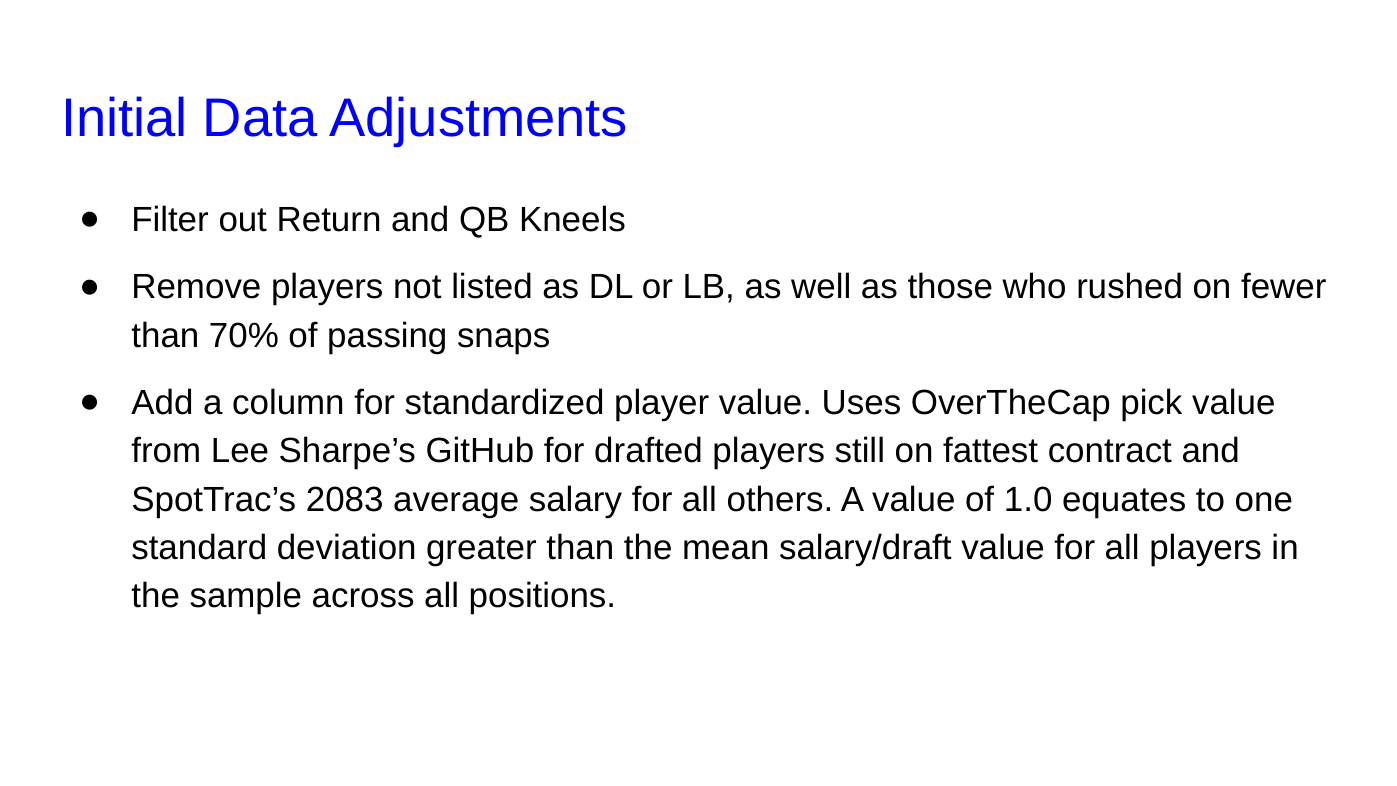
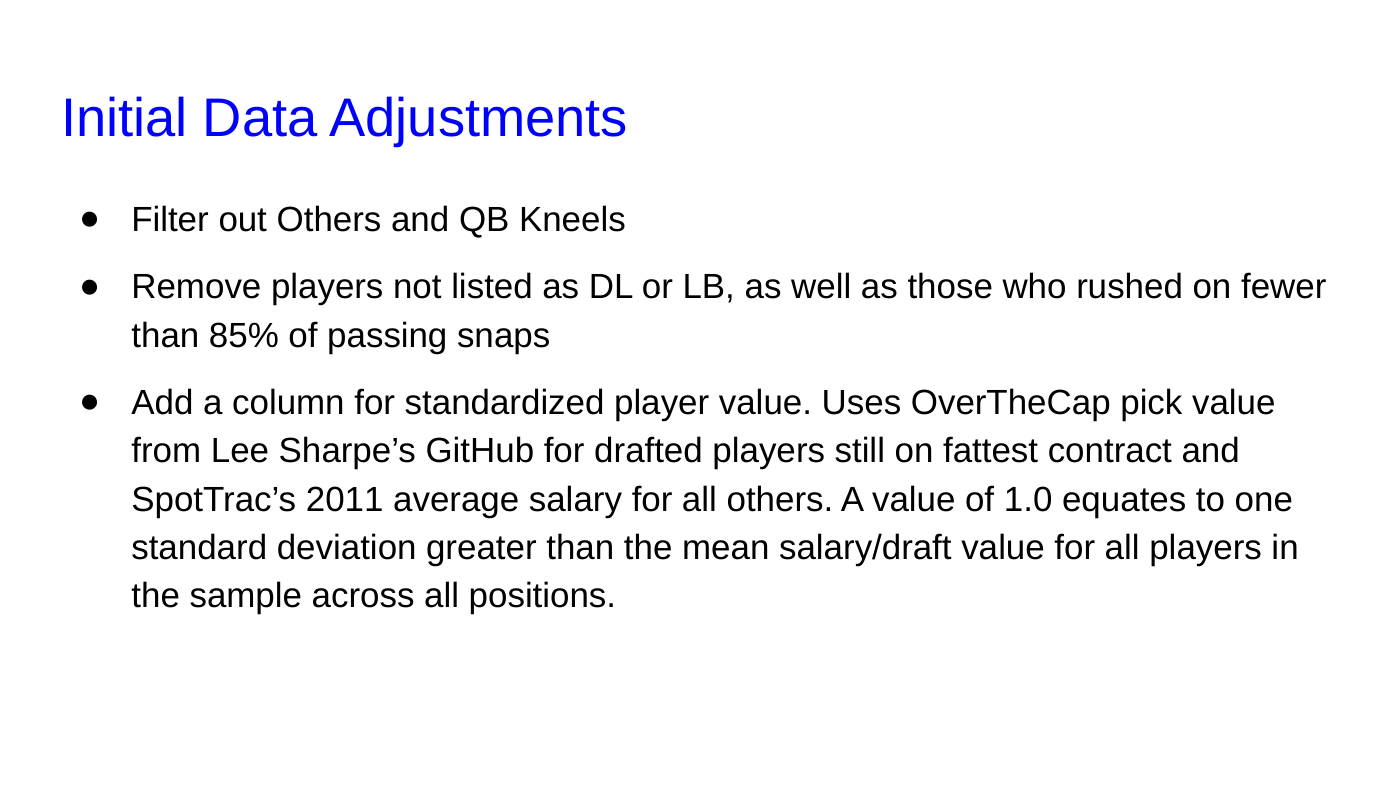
out Return: Return -> Others
70%: 70% -> 85%
2083: 2083 -> 2011
